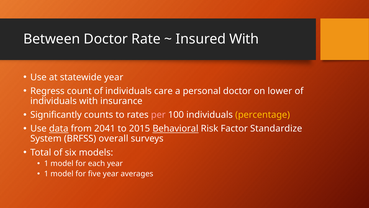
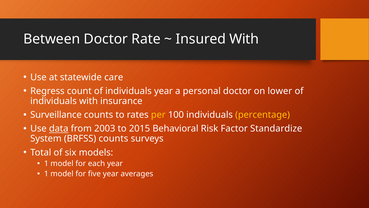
statewide year: year -> care
individuals care: care -> year
Significantly: Significantly -> Surveillance
per colour: pink -> yellow
2041: 2041 -> 2003
Behavioral underline: present -> none
BRFSS overall: overall -> counts
